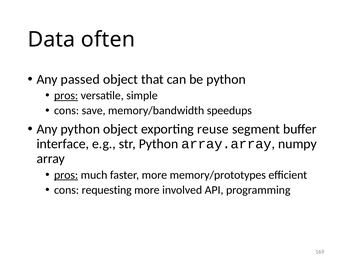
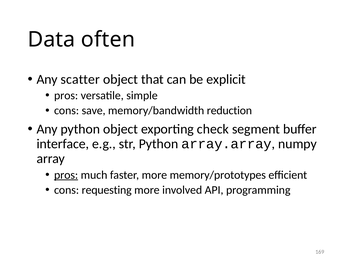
passed: passed -> scatter
be python: python -> explicit
pros at (66, 96) underline: present -> none
speedups: speedups -> reduction
reuse: reuse -> check
